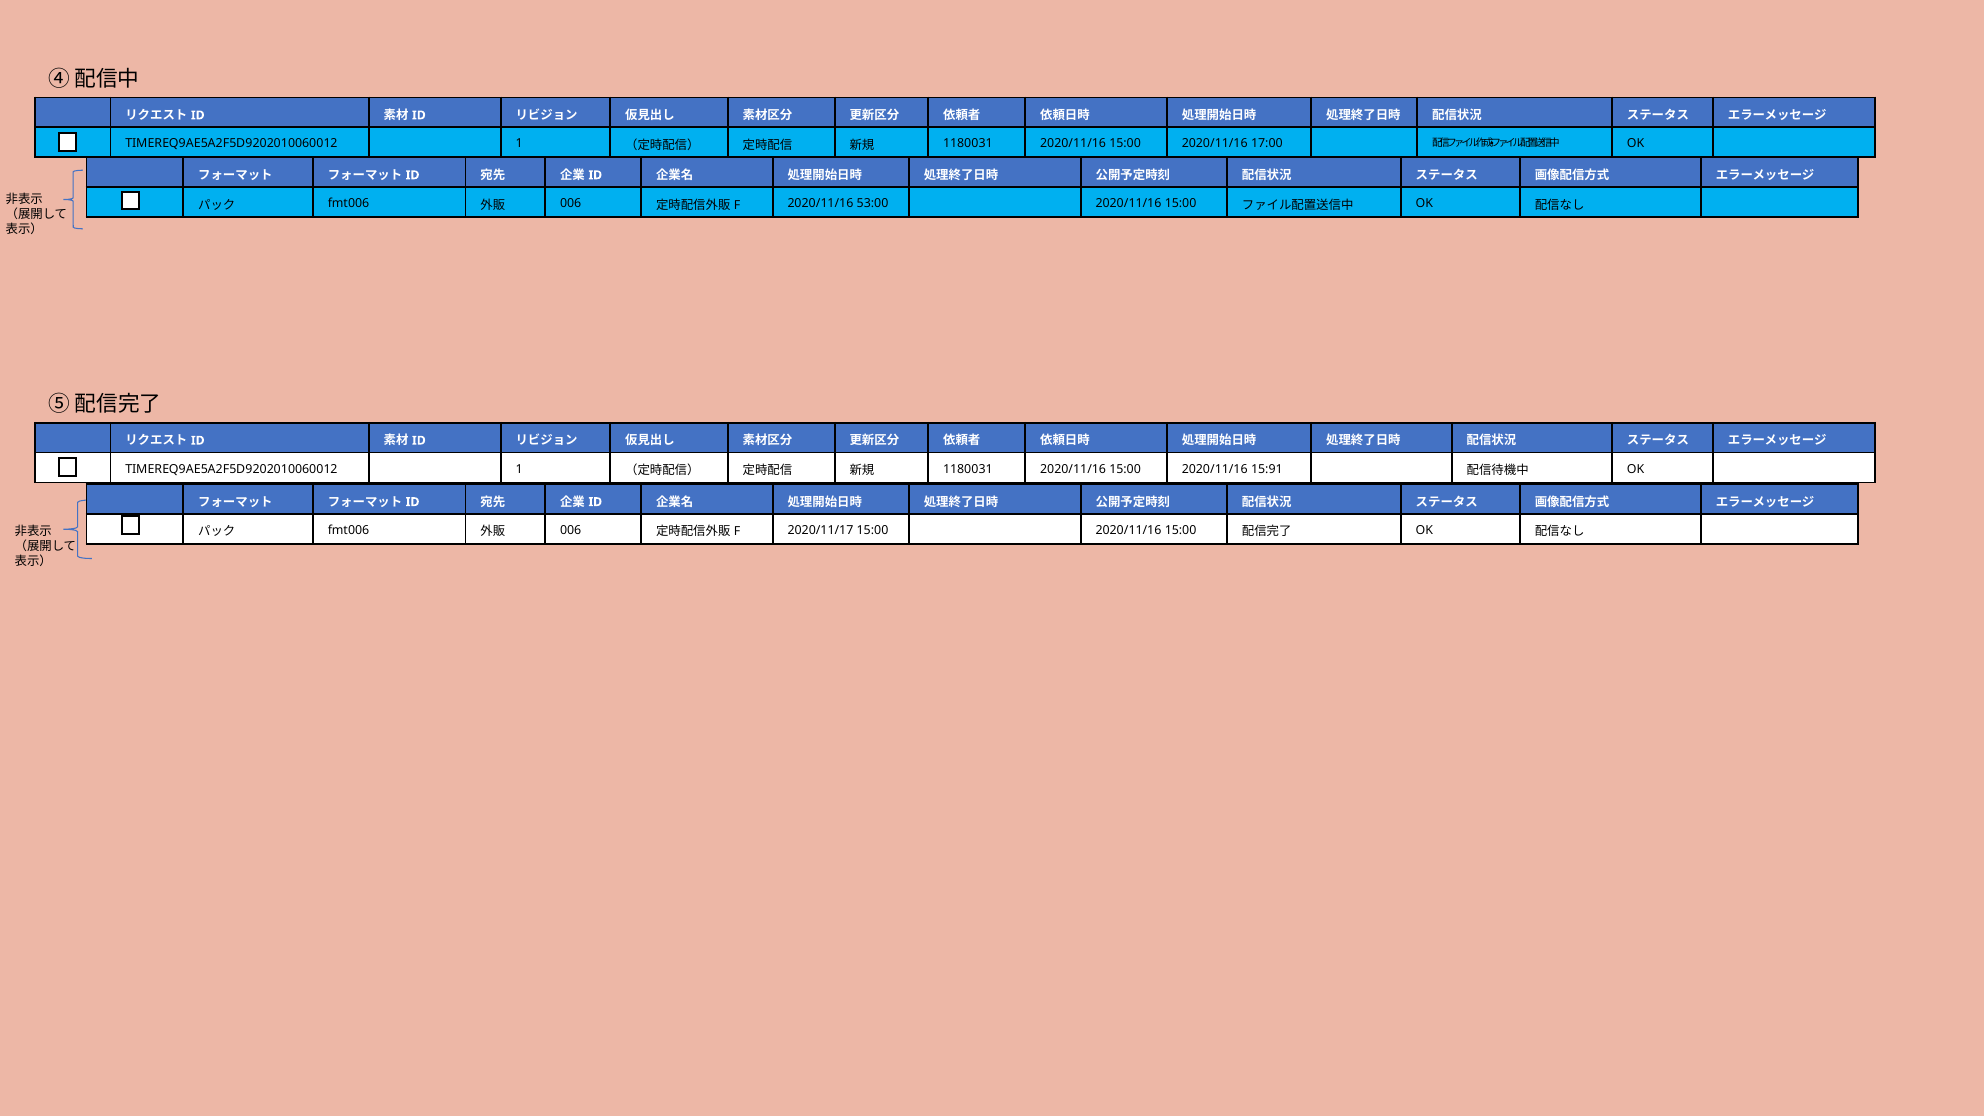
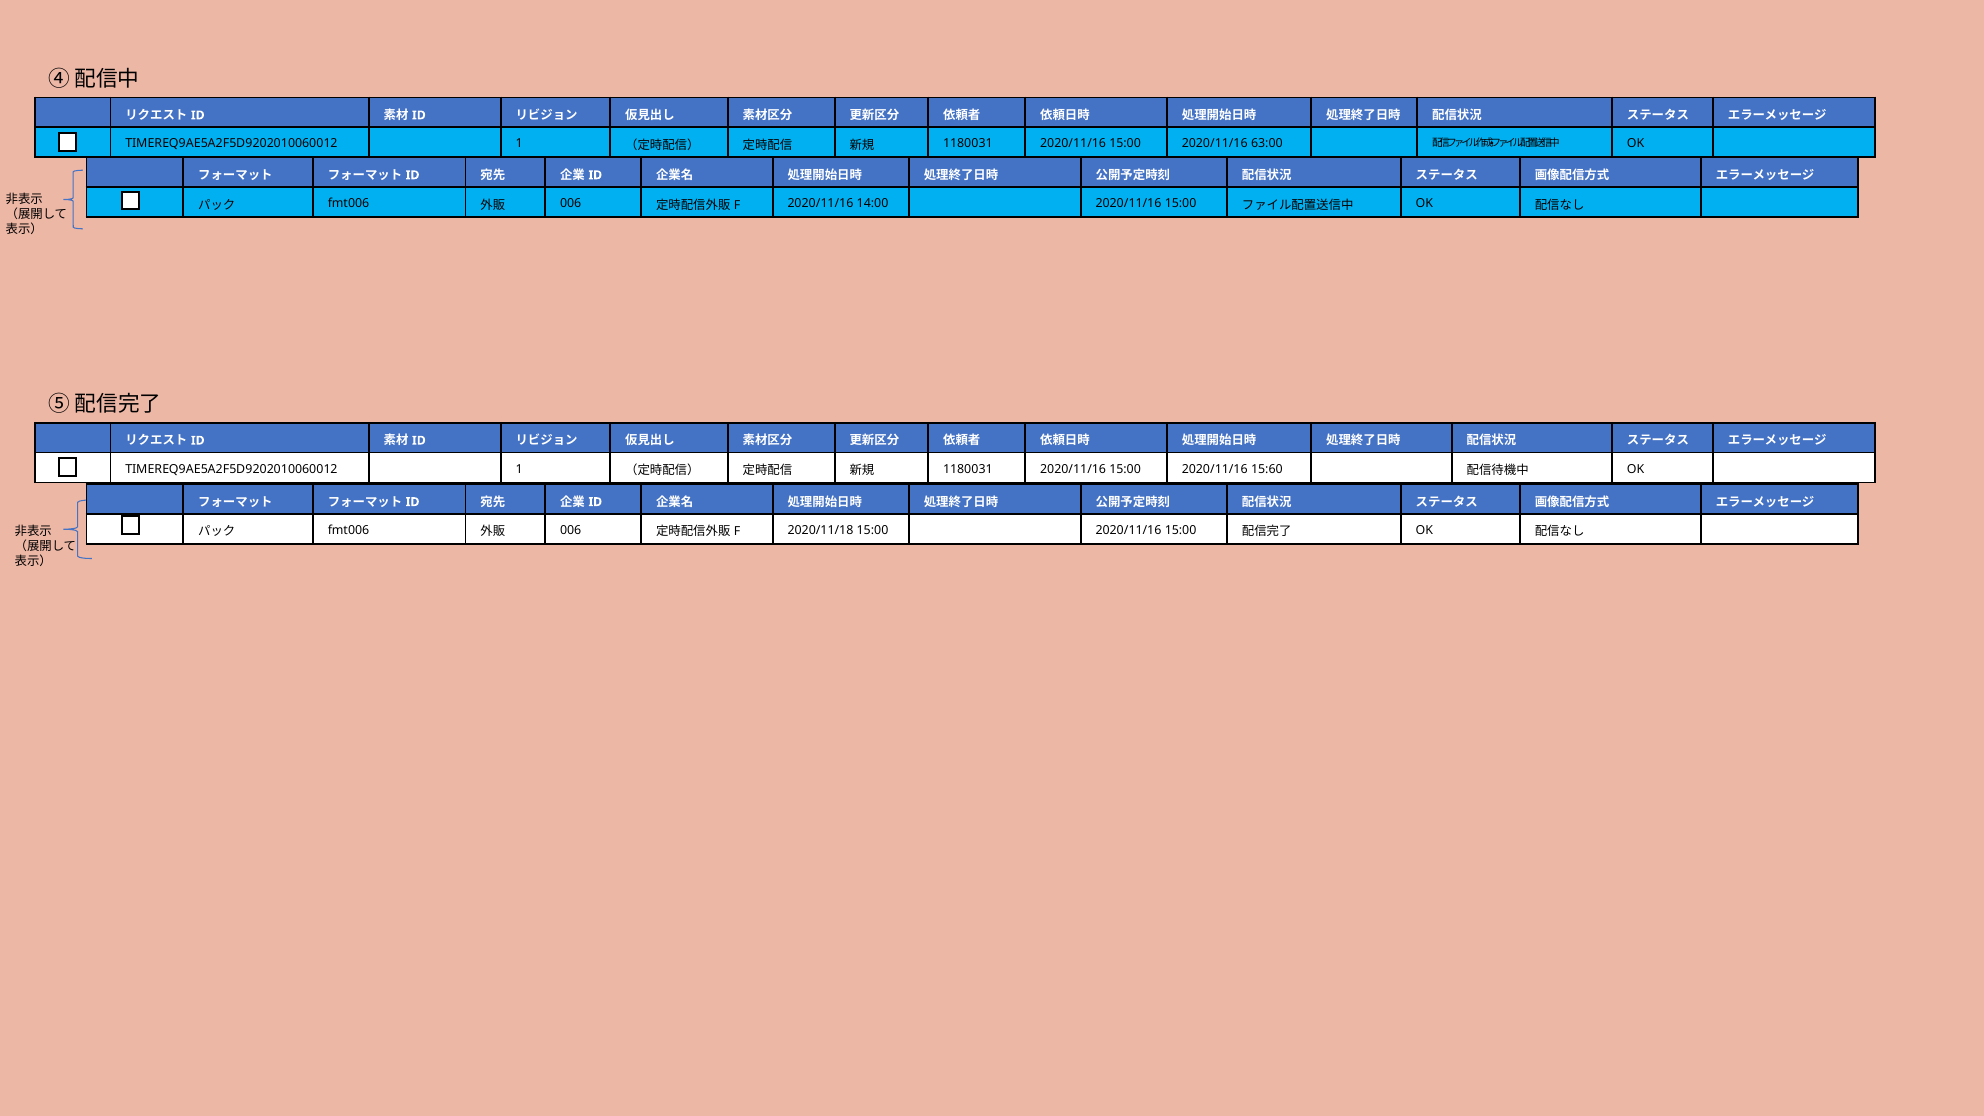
17:00: 17:00 -> 63:00
53:00: 53:00 -> 14:00
15:91: 15:91 -> 15:60
2020/11/17: 2020/11/17 -> 2020/11/18
